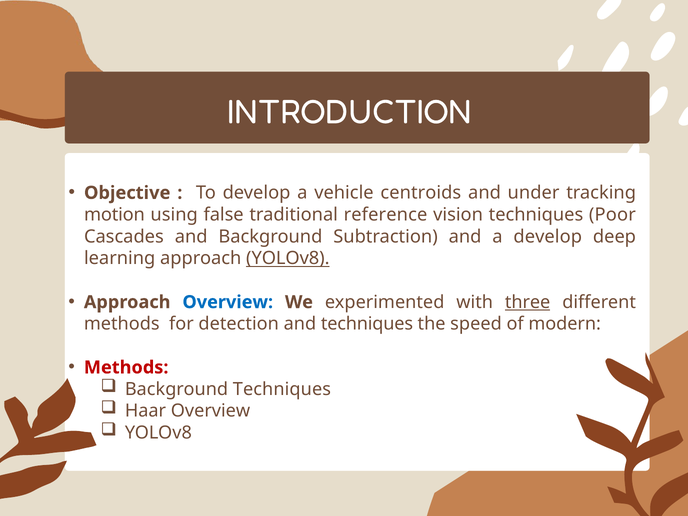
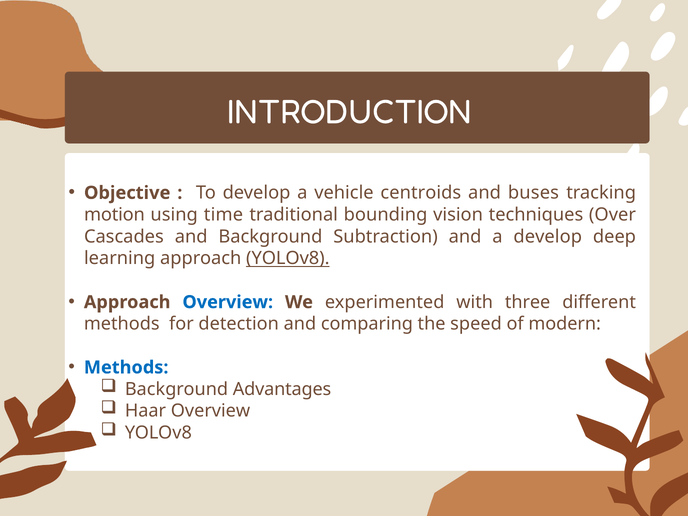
under: under -> buses
false: false -> time
reference: reference -> bounding
Poor: Poor -> Over
three underline: present -> none
and techniques: techniques -> comparing
Methods at (126, 367) colour: red -> blue
Background Techniques: Techniques -> Advantages
